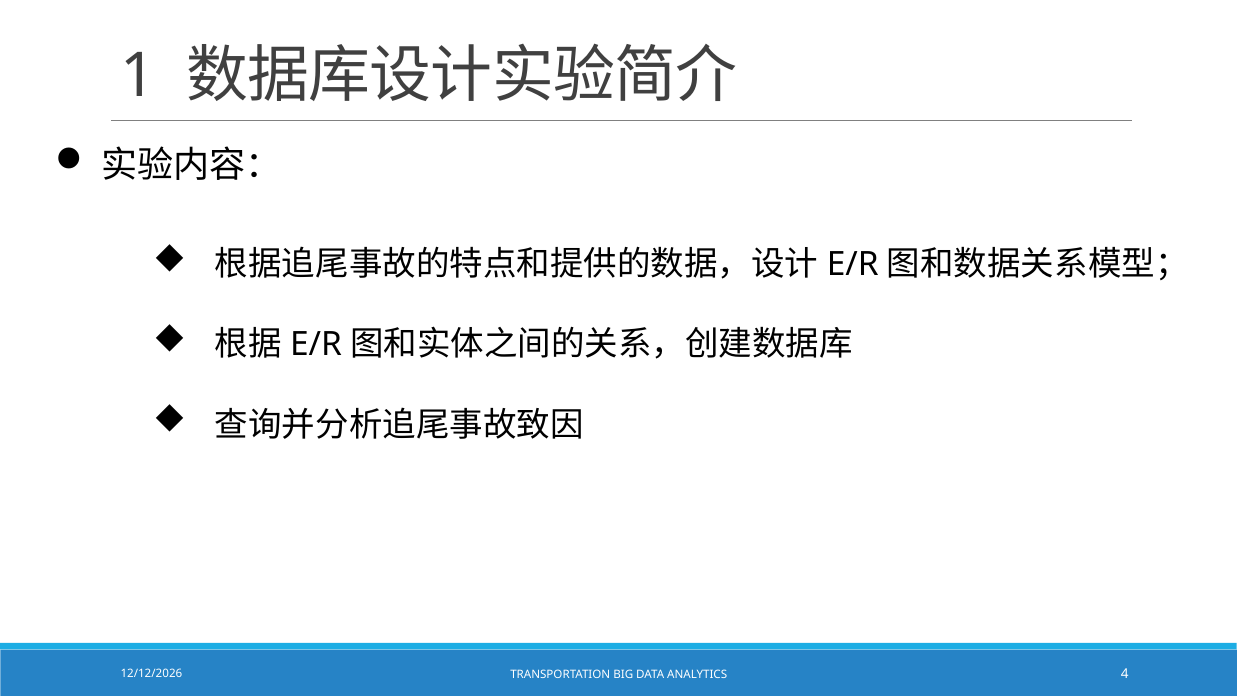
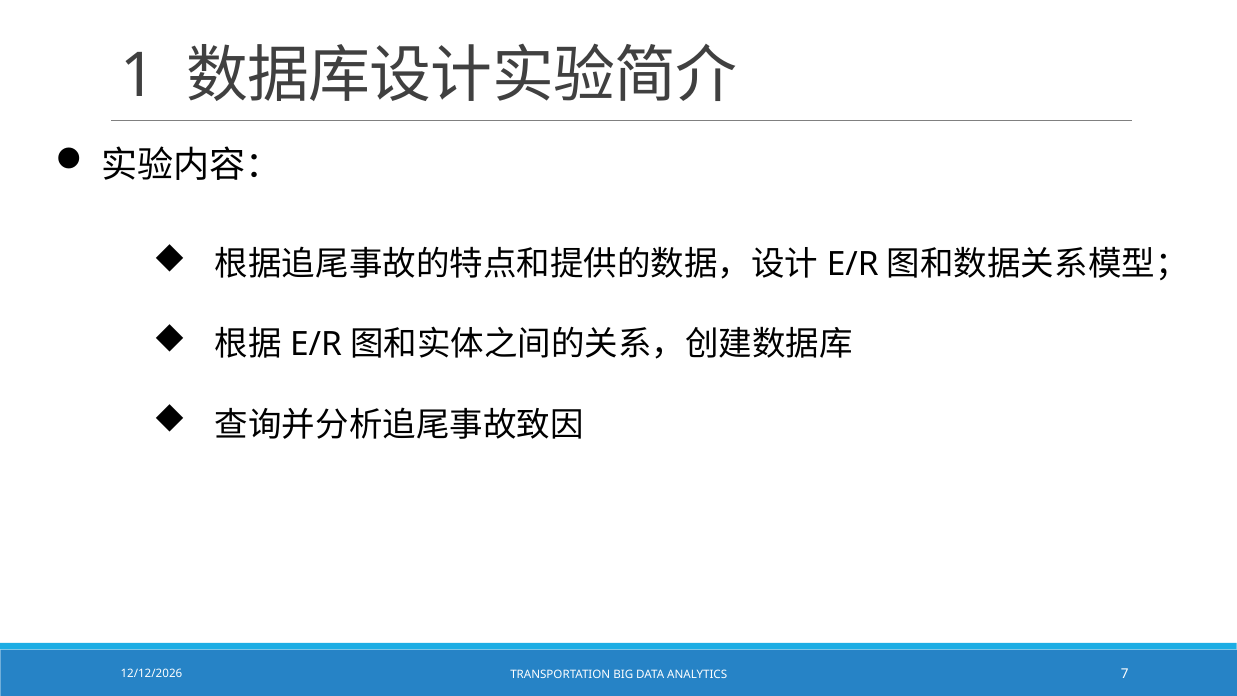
4: 4 -> 7
